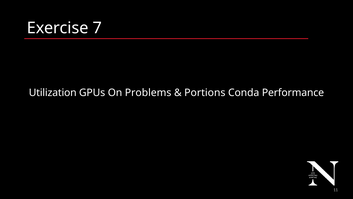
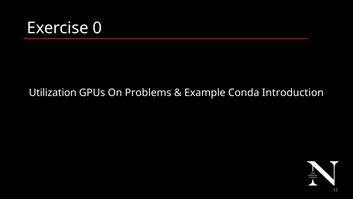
7: 7 -> 0
Portions: Portions -> Example
Performance: Performance -> Introduction
